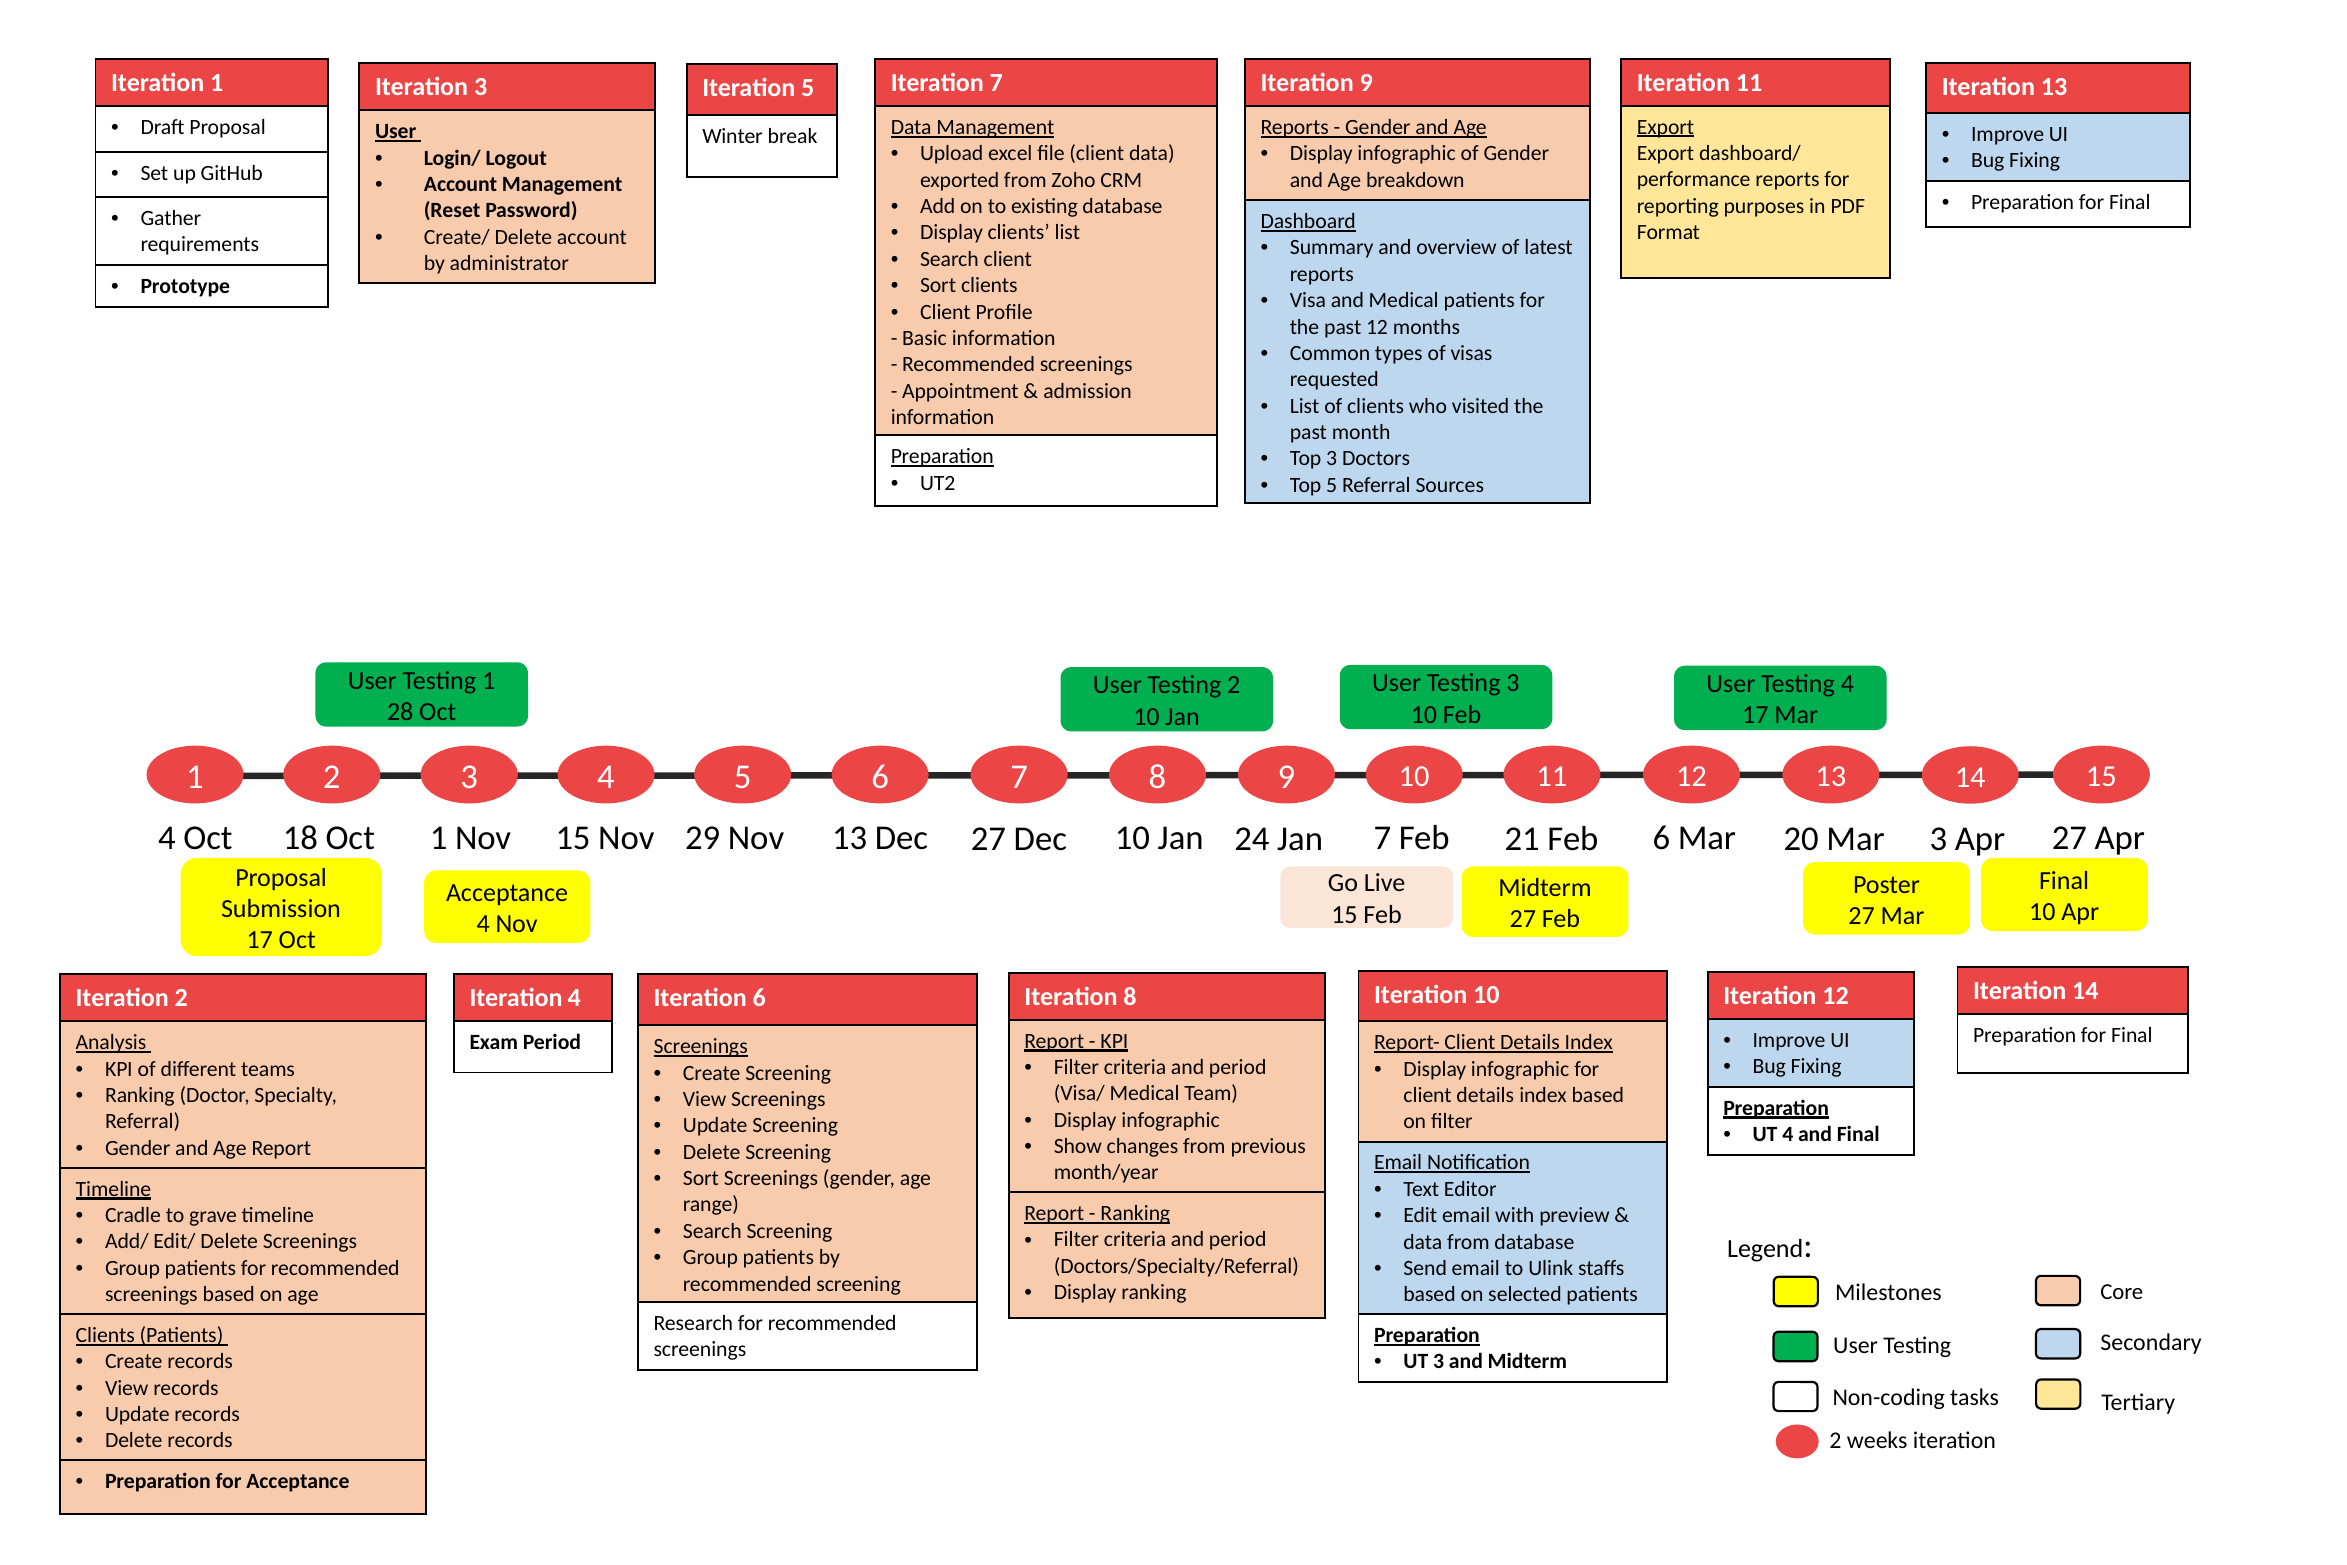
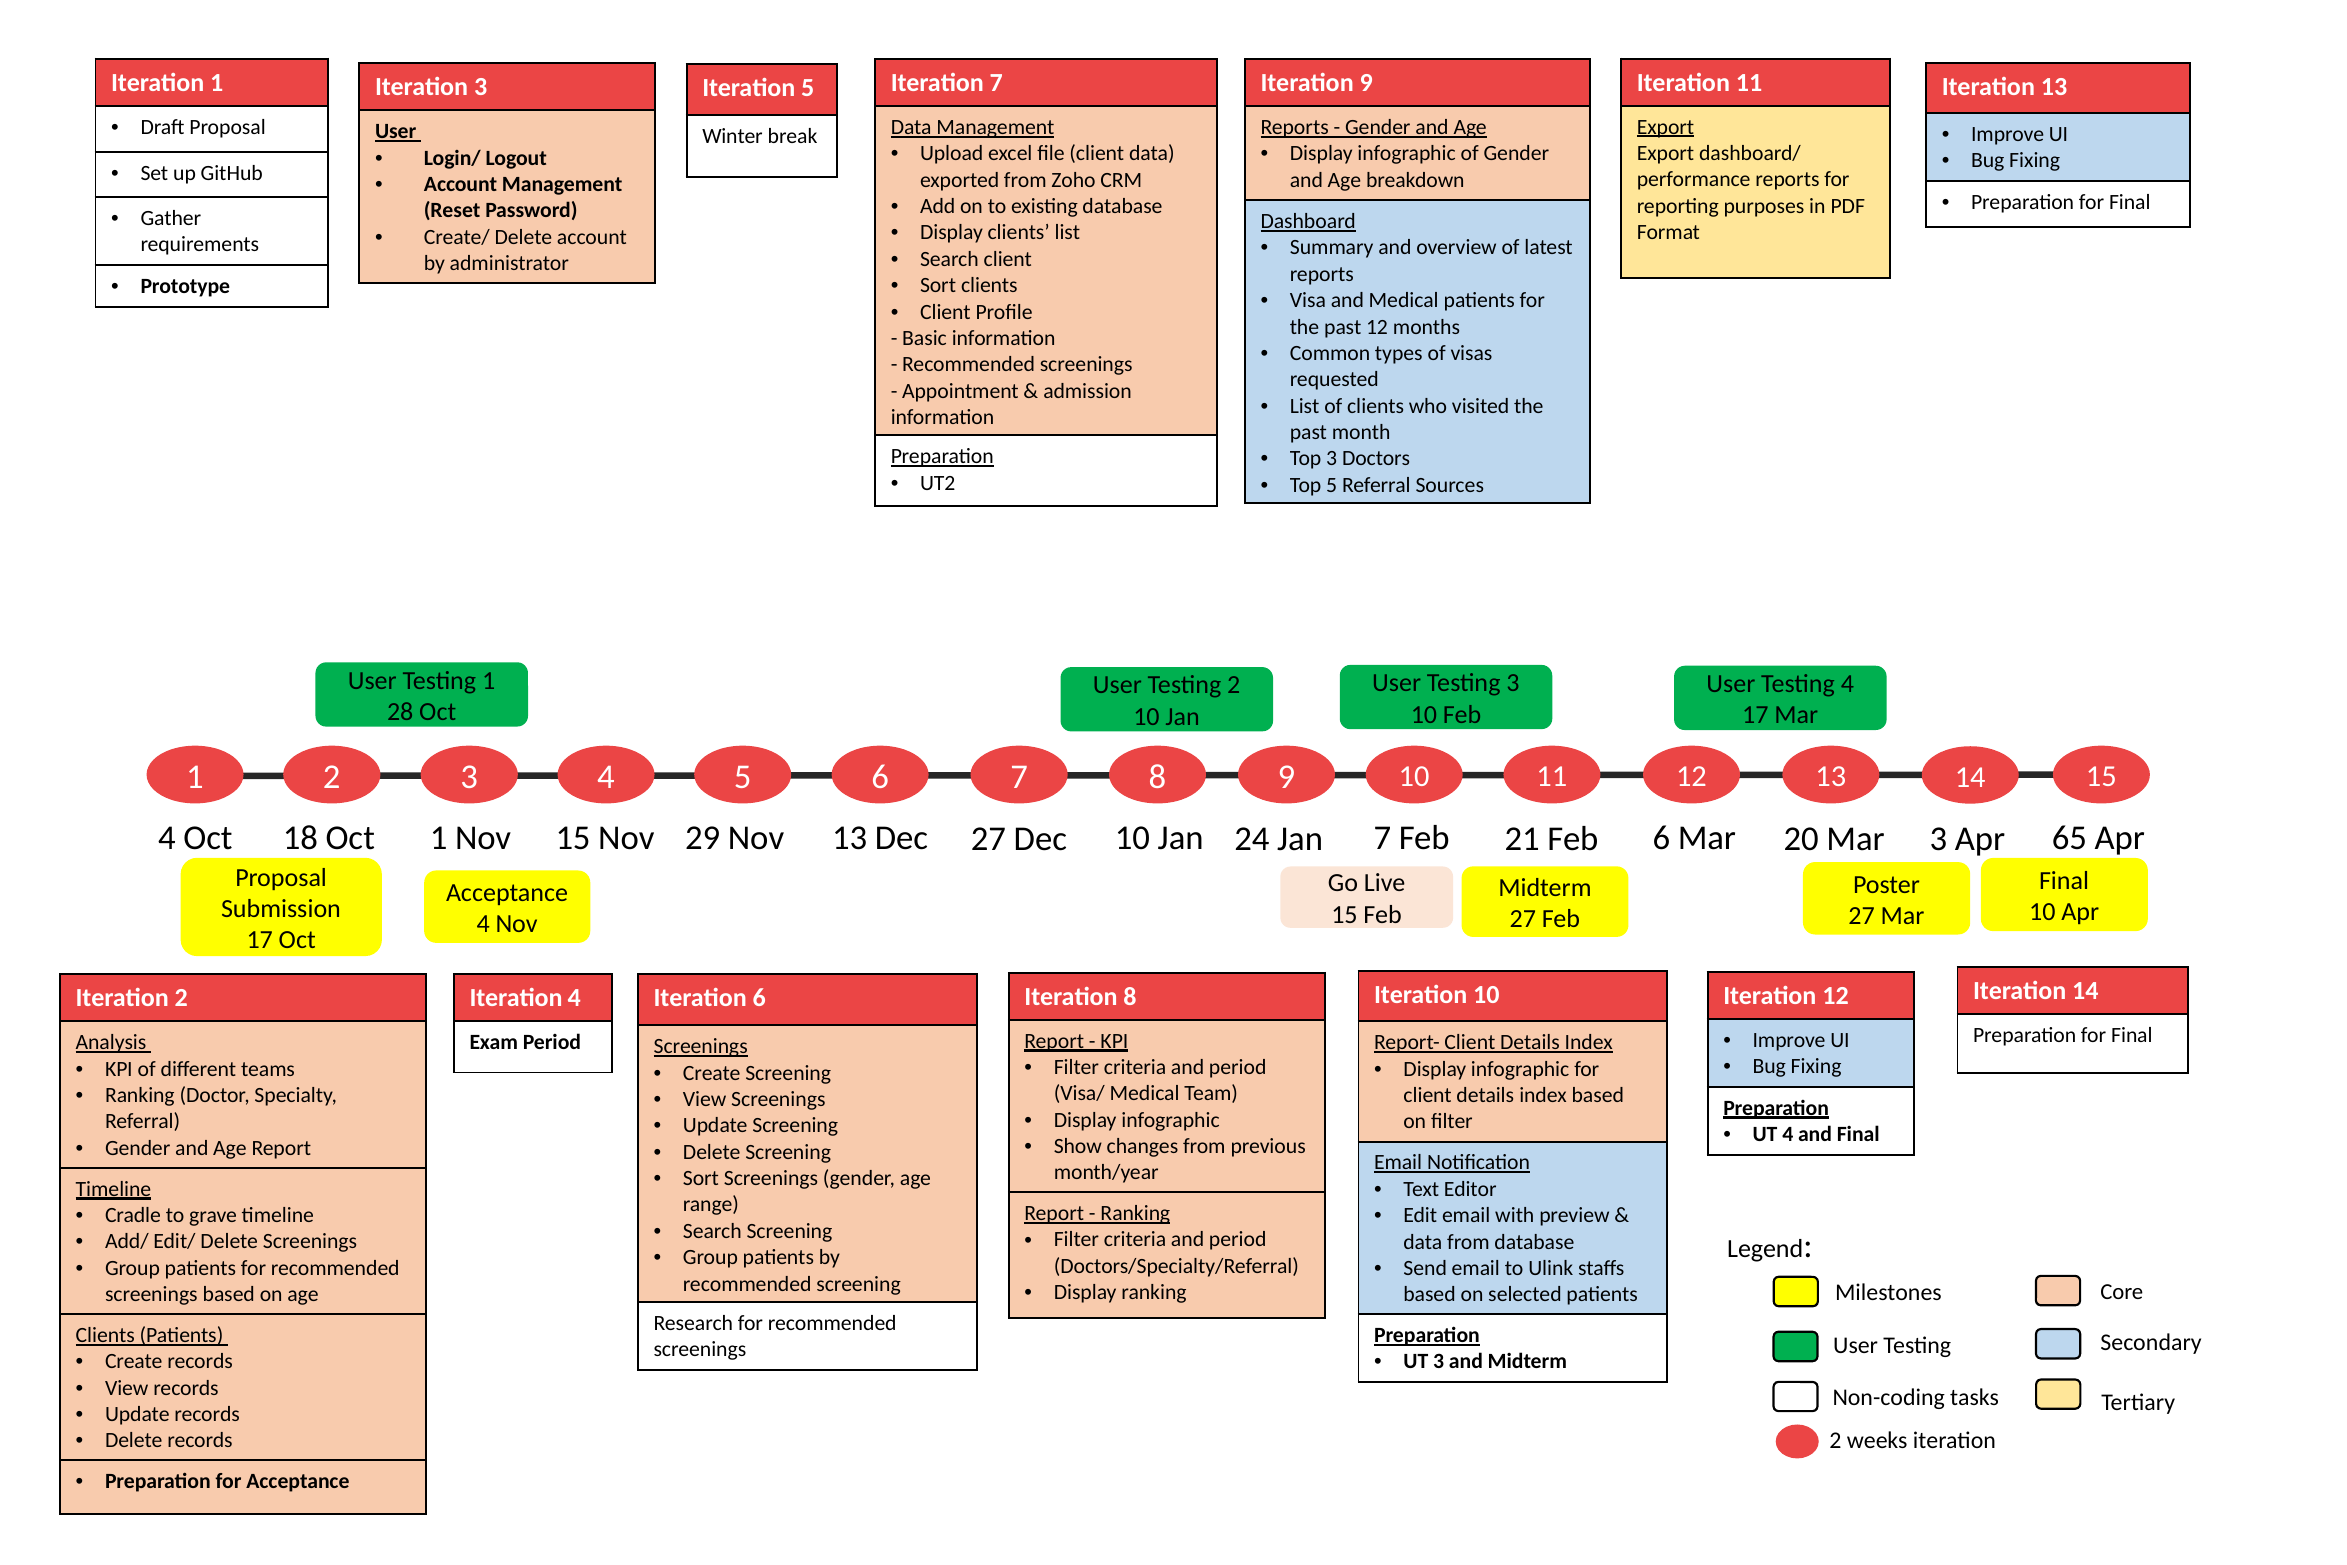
Apr 27: 27 -> 65
